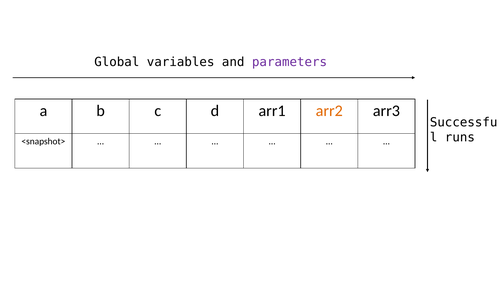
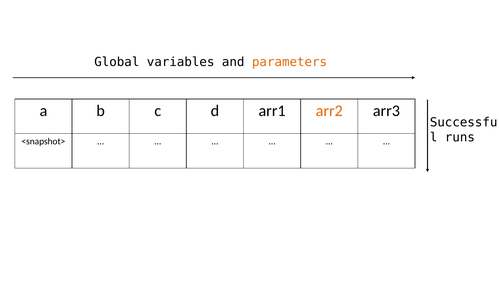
parameters colour: purple -> orange
